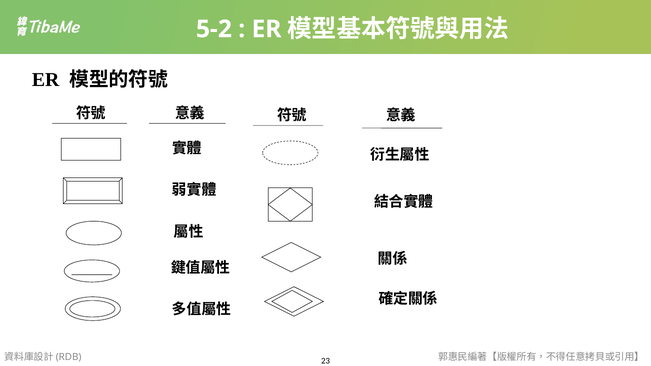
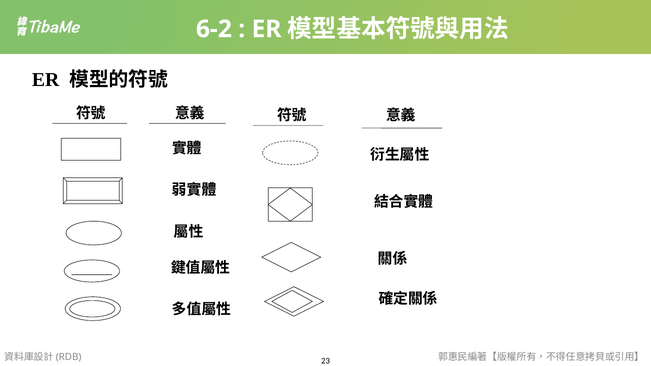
5-2: 5-2 -> 6-2
